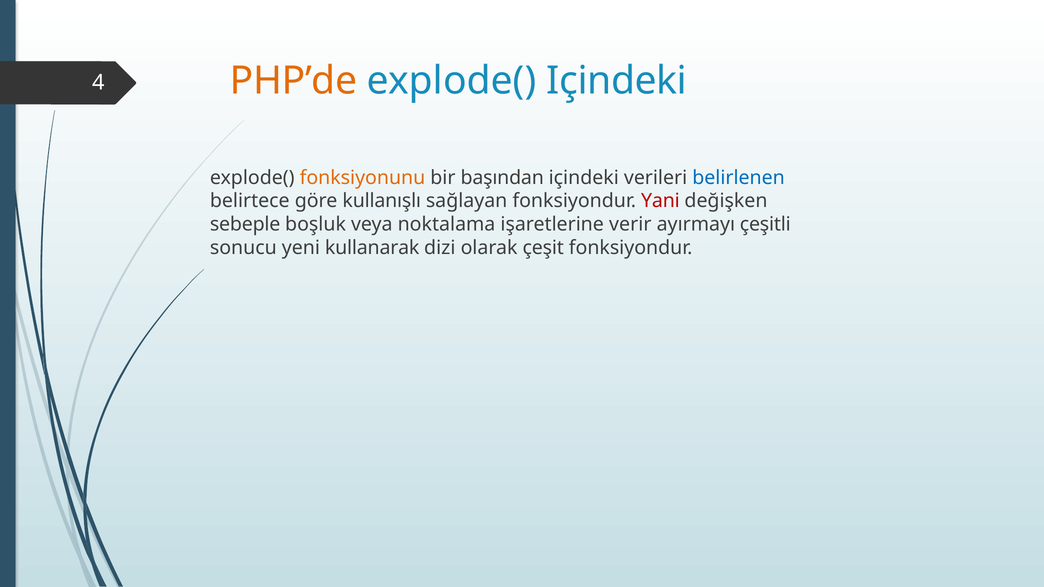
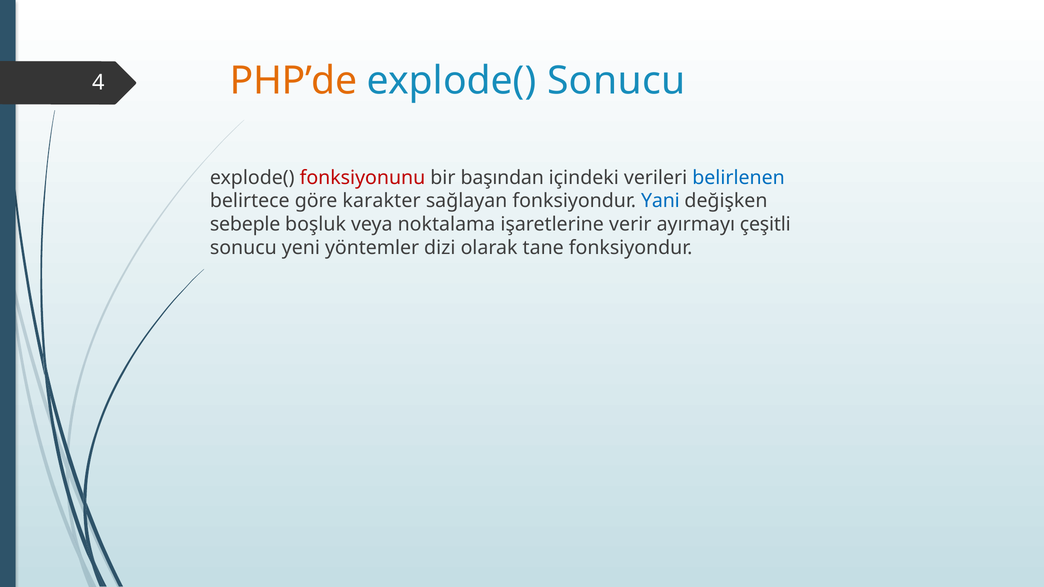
explode( Içindeki: Içindeki -> Sonucu
fonksiyonunu colour: orange -> red
kullanışlı: kullanışlı -> karakter
Yani colour: red -> blue
kullanarak: kullanarak -> yöntemler
çeşit: çeşit -> tane
